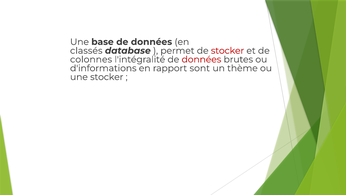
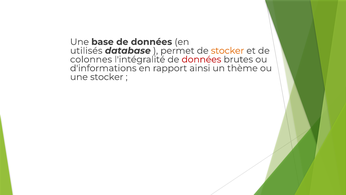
classés: classés -> utilisés
stocker at (228, 51) colour: red -> orange
sont: sont -> ainsi
